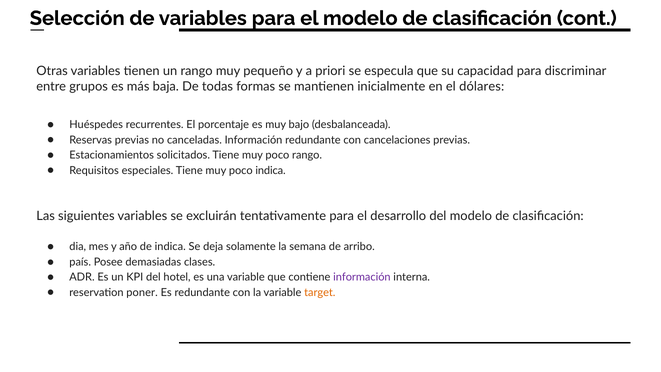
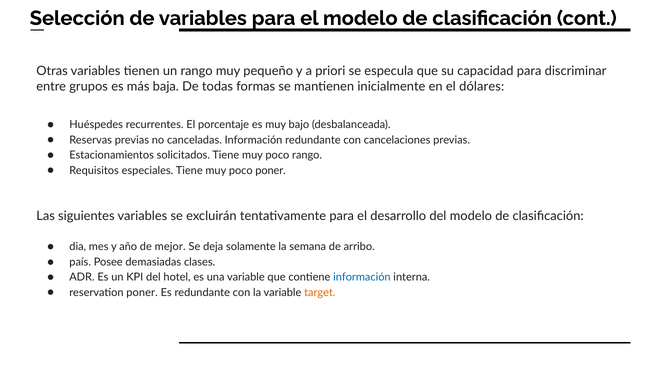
poco indica: indica -> poner
de indica: indica -> mejor
información at (362, 277) colour: purple -> blue
